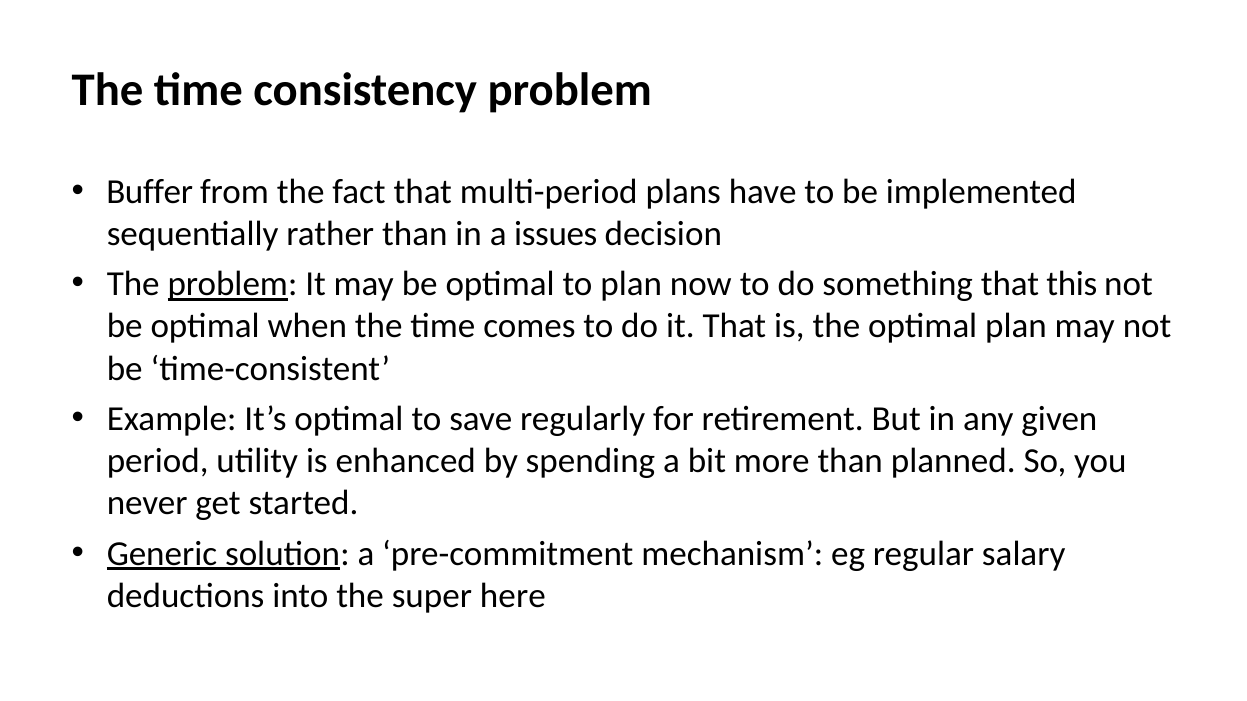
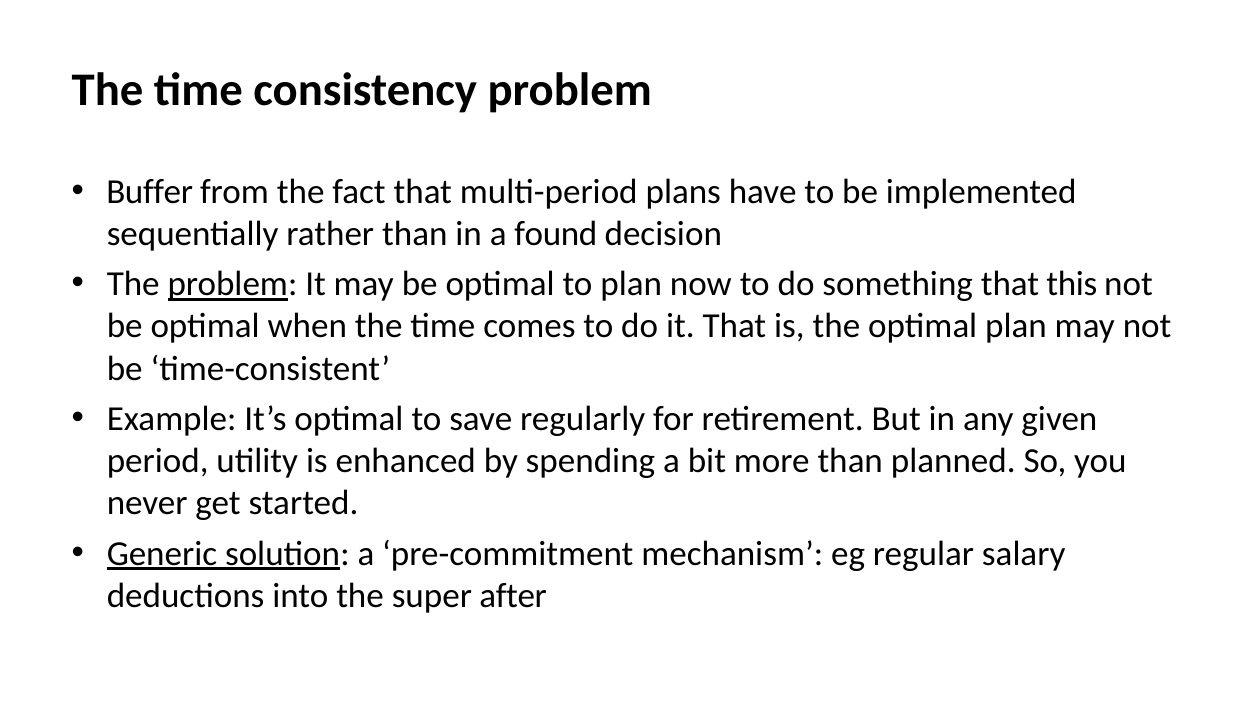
issues: issues -> found
here: here -> after
